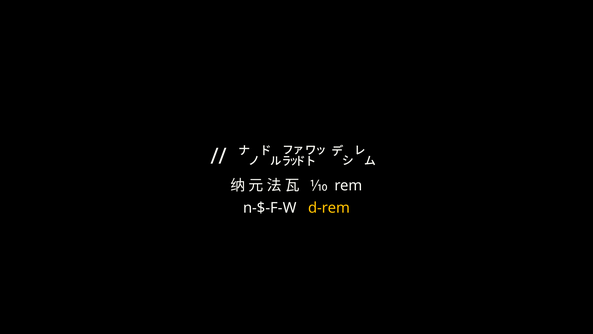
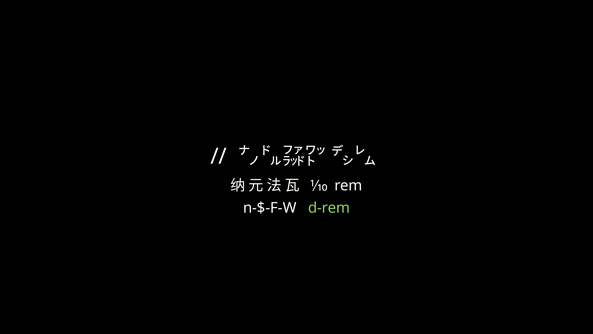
d-rem colour: yellow -> light green
